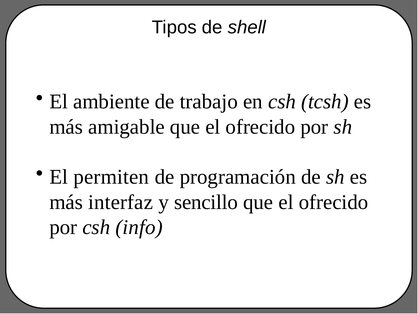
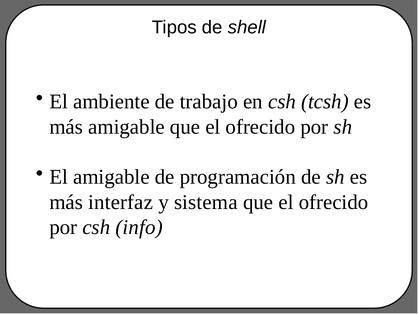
El permiten: permiten -> amigable
sencillo: sencillo -> sistema
